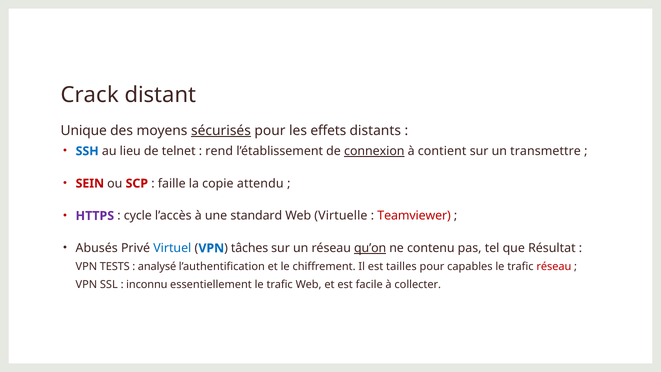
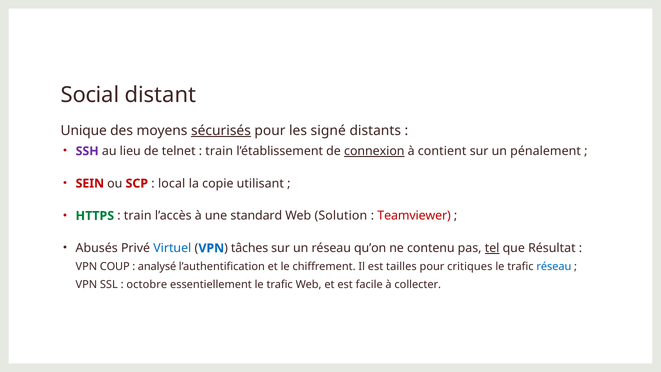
Crack: Crack -> Social
effets: effets -> signé
SSH colour: blue -> purple
rend at (219, 151): rend -> train
transmettre: transmettre -> pénalement
faille: faille -> local
attendu: attendu -> utilisant
HTTPS colour: purple -> green
cycle at (138, 216): cycle -> train
Virtuelle: Virtuelle -> Solution
qu’on underline: present -> none
tel underline: none -> present
TESTS: TESTS -> COUP
capables: capables -> critiques
réseau at (554, 267) colour: red -> blue
inconnu: inconnu -> octobre
